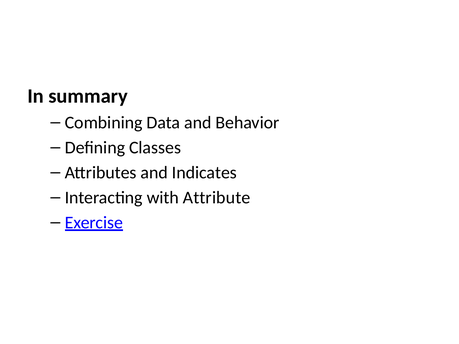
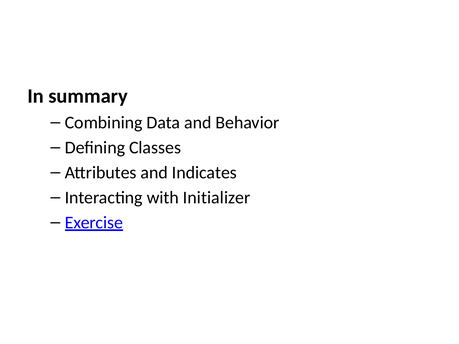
Attribute: Attribute -> Initializer
